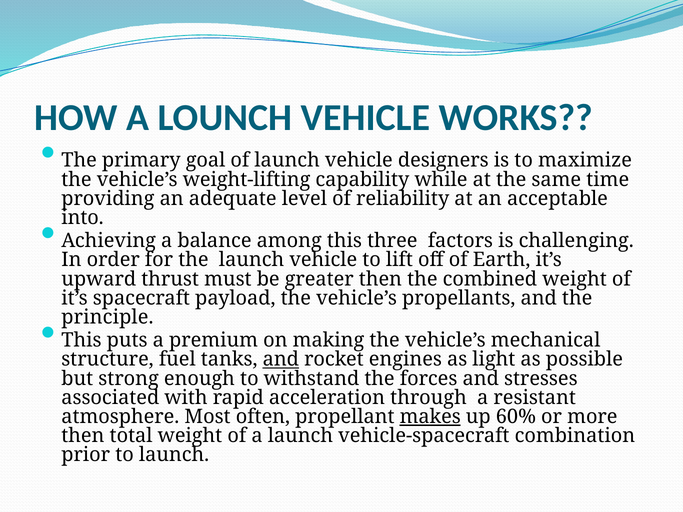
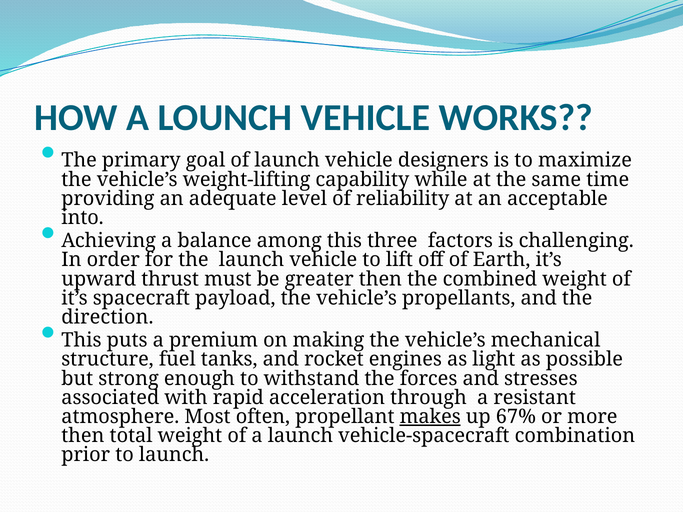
principle: principle -> direction
and at (281, 360) underline: present -> none
60%: 60% -> 67%
